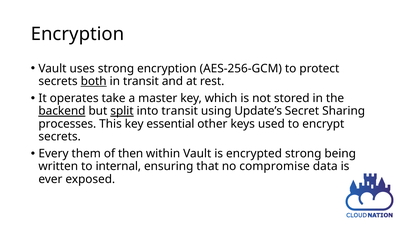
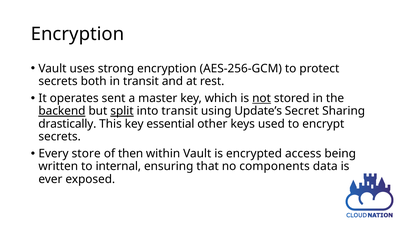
both underline: present -> none
take: take -> sent
not underline: none -> present
processes: processes -> drastically
them: them -> store
encrypted strong: strong -> access
compromise: compromise -> components
